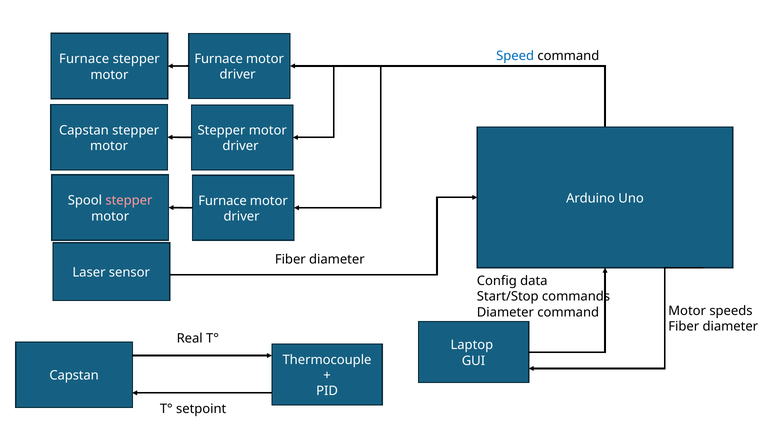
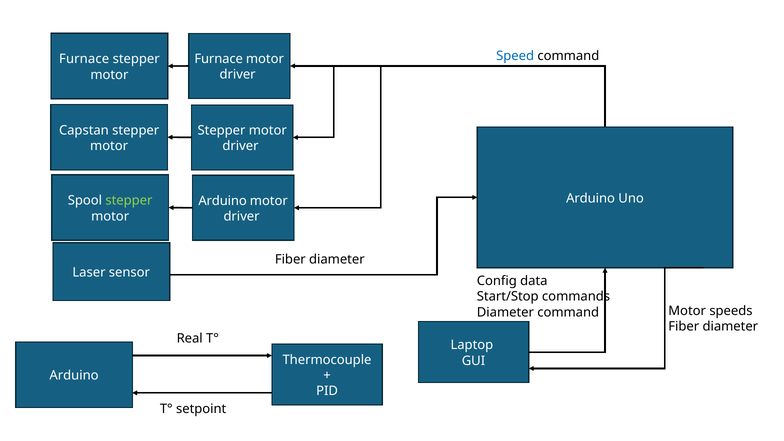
stepper at (129, 201) colour: pink -> light green
Furnace at (223, 201): Furnace -> Arduino
Capstan at (74, 376): Capstan -> Arduino
